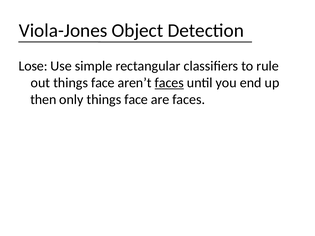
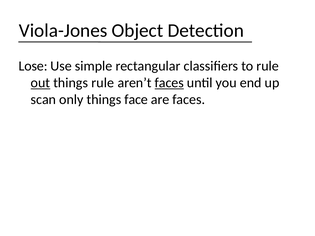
out underline: none -> present
face at (103, 83): face -> rule
then: then -> scan
